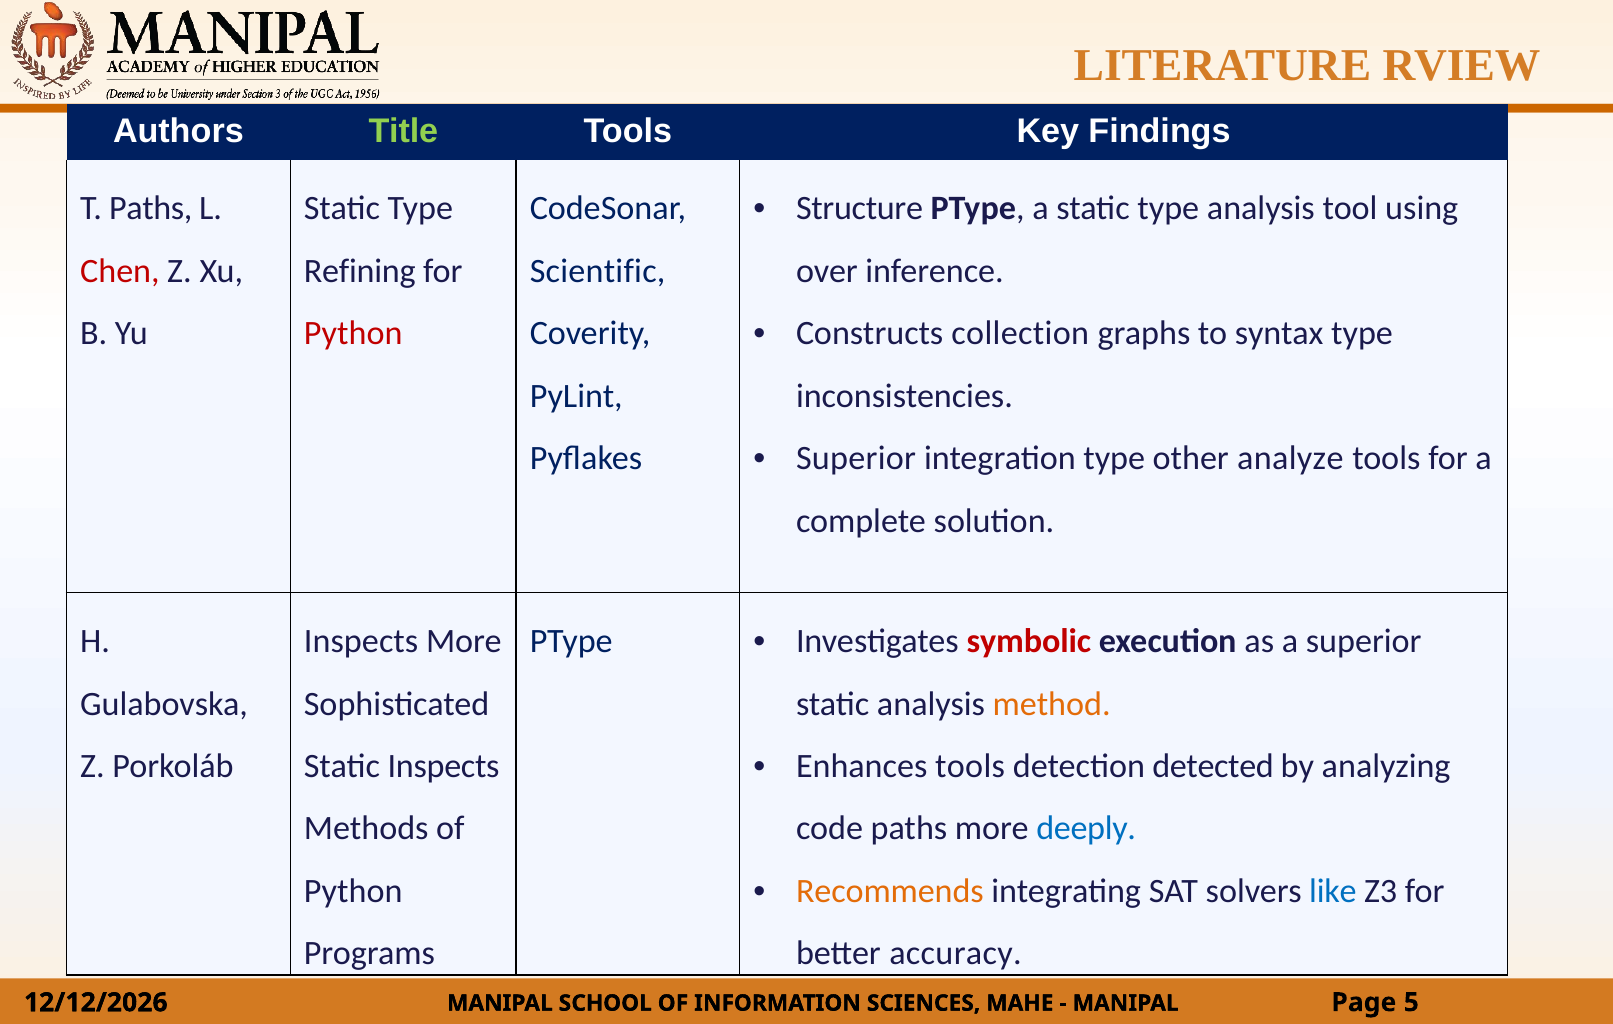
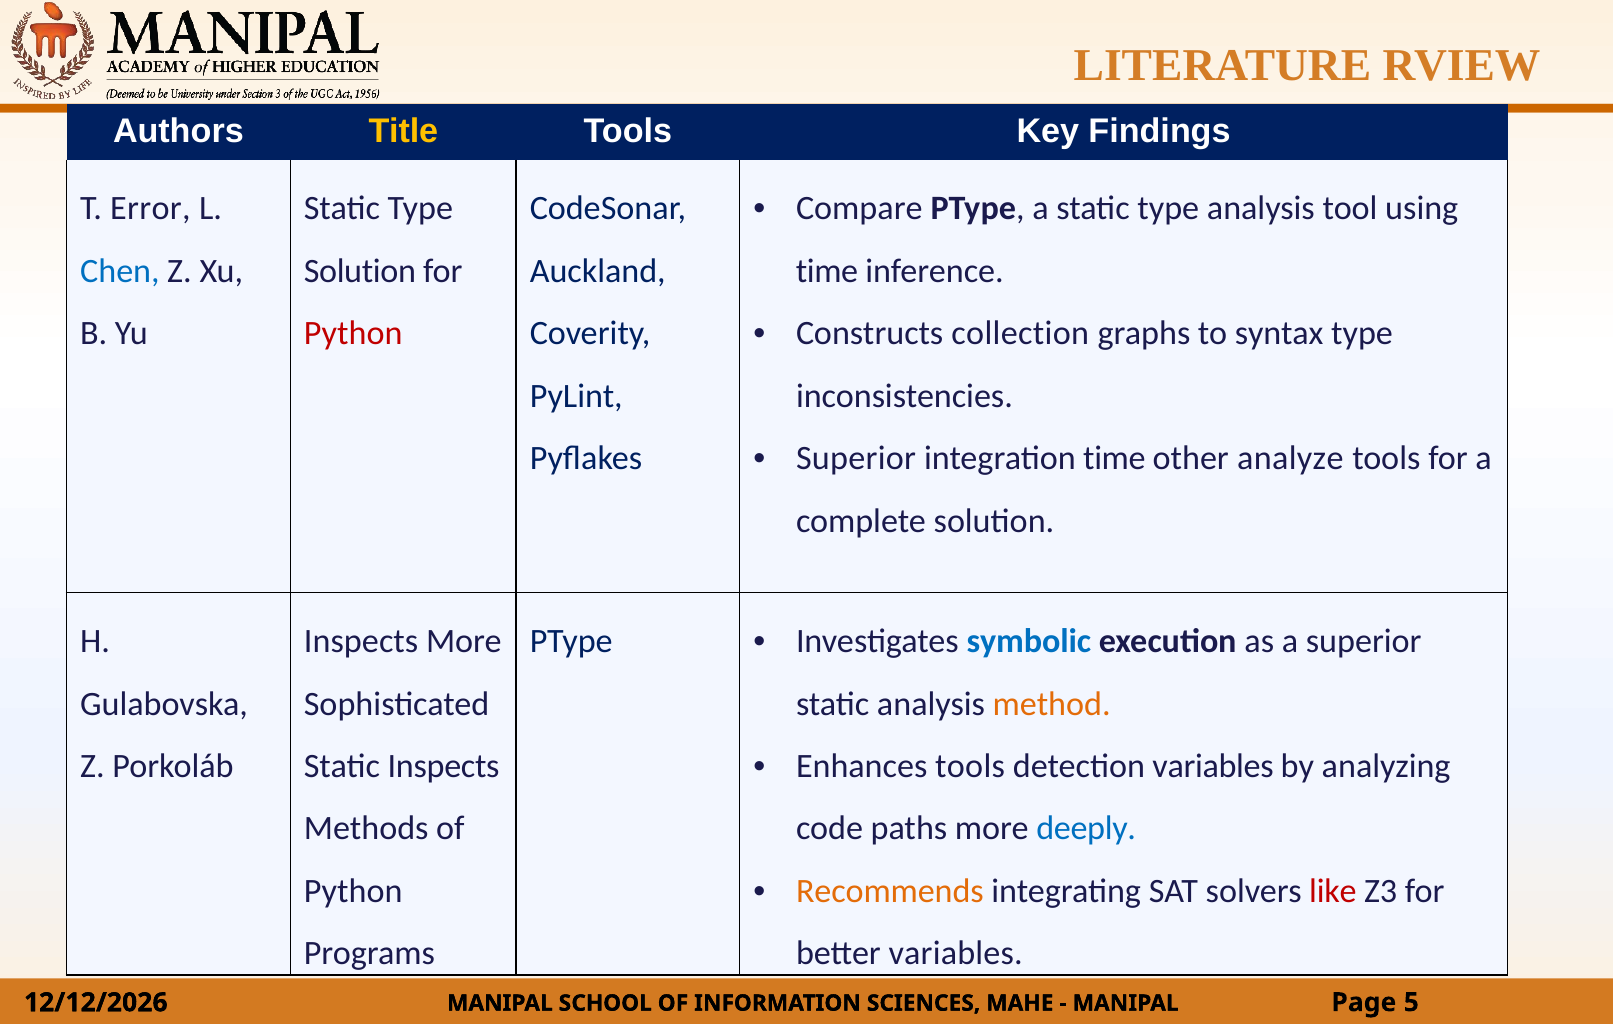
Title colour: light green -> yellow
Structure: Structure -> Compare
T Paths: Paths -> Error
Chen colour: red -> blue
Refining at (360, 271): Refining -> Solution
Scientific: Scientific -> Auckland
over at (827, 271): over -> time
integration type: type -> time
symbolic colour: red -> blue
detection detected: detected -> variables
like colour: blue -> red
better accuracy: accuracy -> variables
